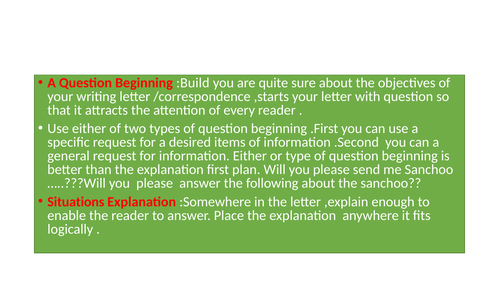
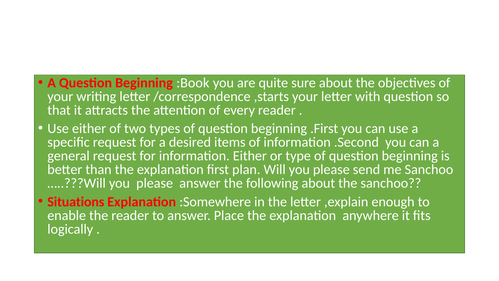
:Build: :Build -> :Book
